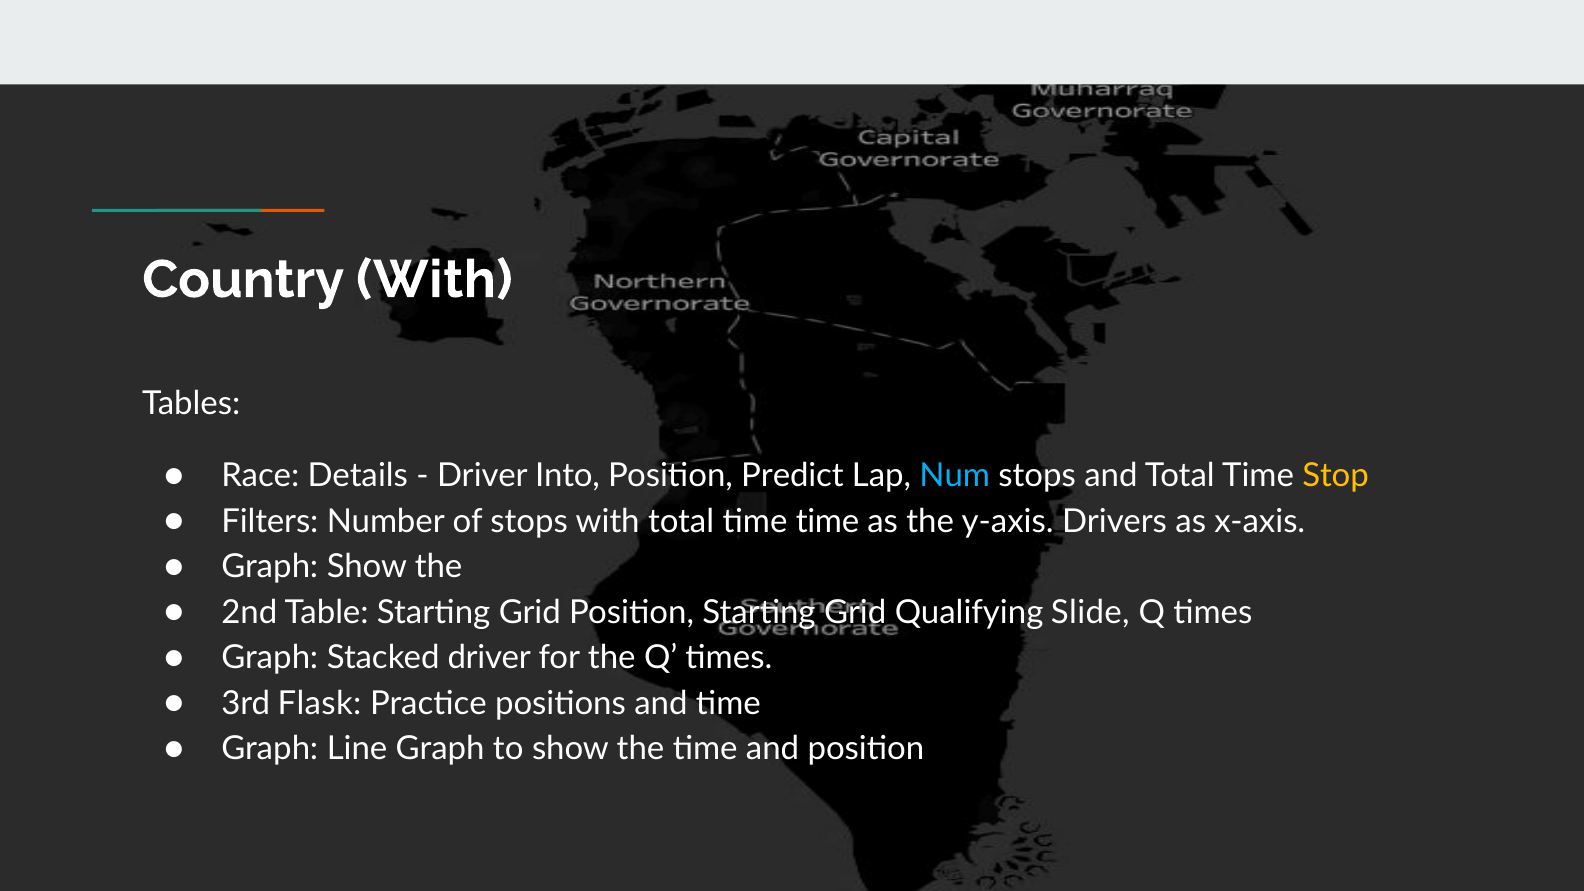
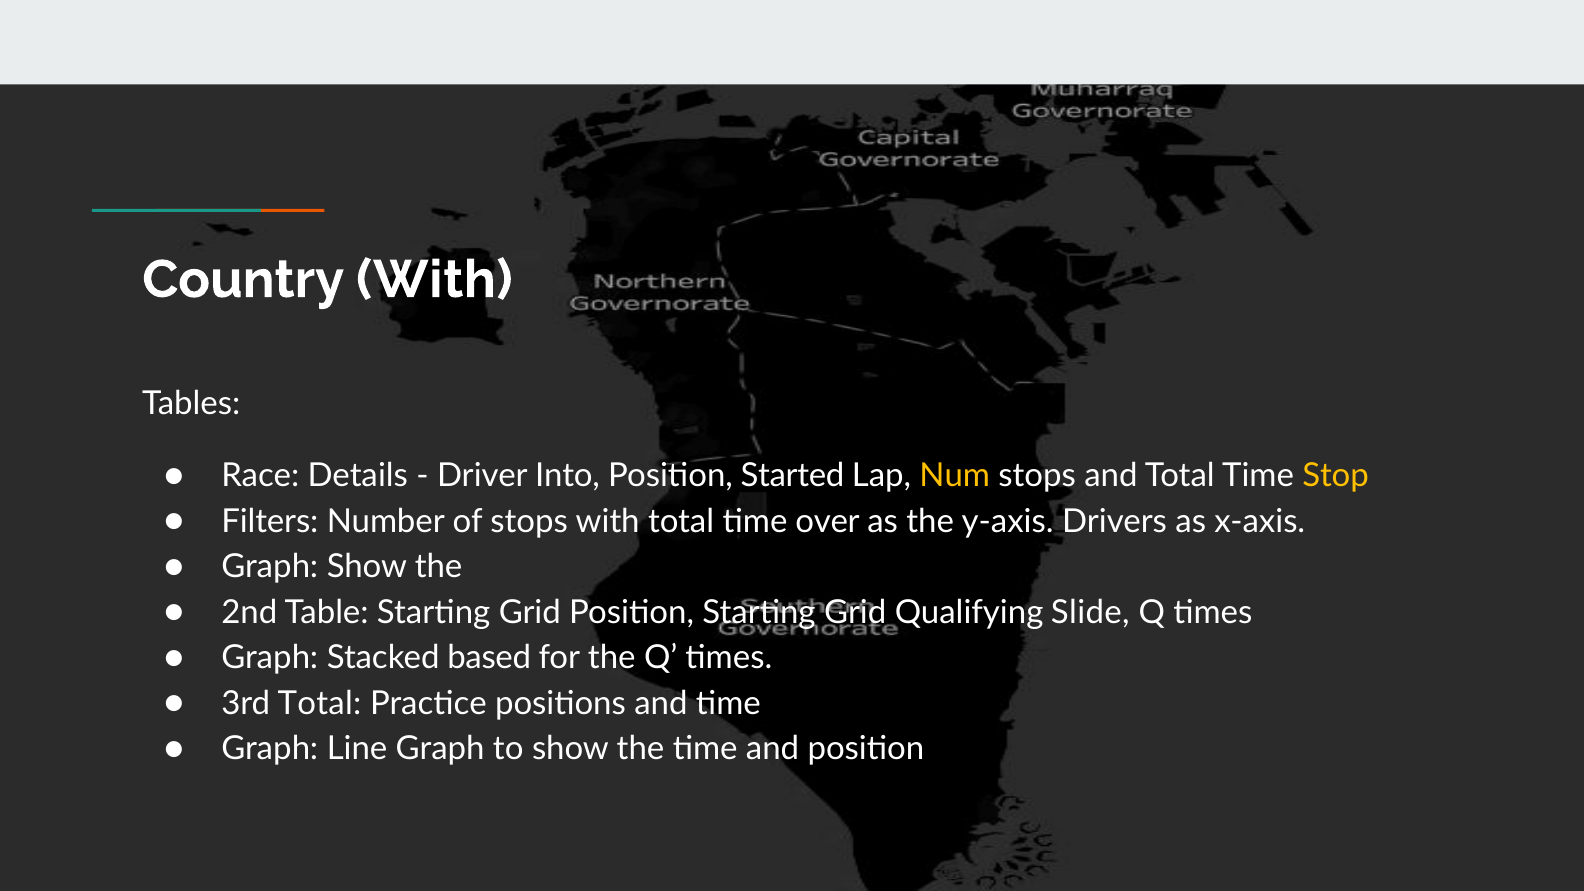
Predict: Predict -> Started
Num colour: light blue -> yellow
time time: time -> over
Stacked driver: driver -> based
3rd Flask: Flask -> Total
